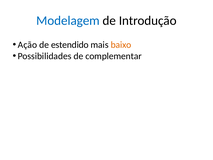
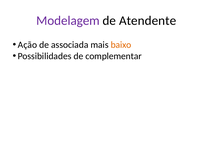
Modelagem colour: blue -> purple
Introdução: Introdução -> Atendente
estendido: estendido -> associada
